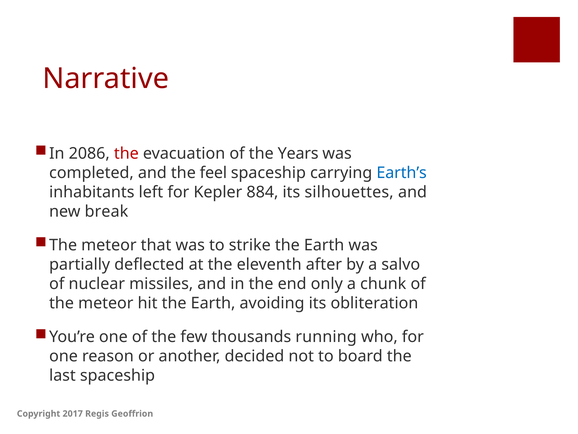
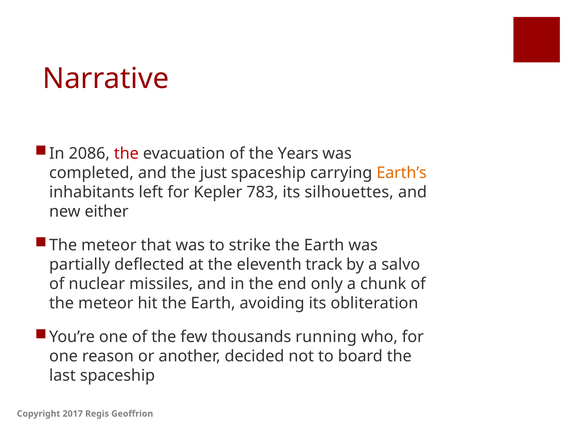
feel: feel -> just
Earth’s colour: blue -> orange
884: 884 -> 783
break: break -> either
after: after -> track
